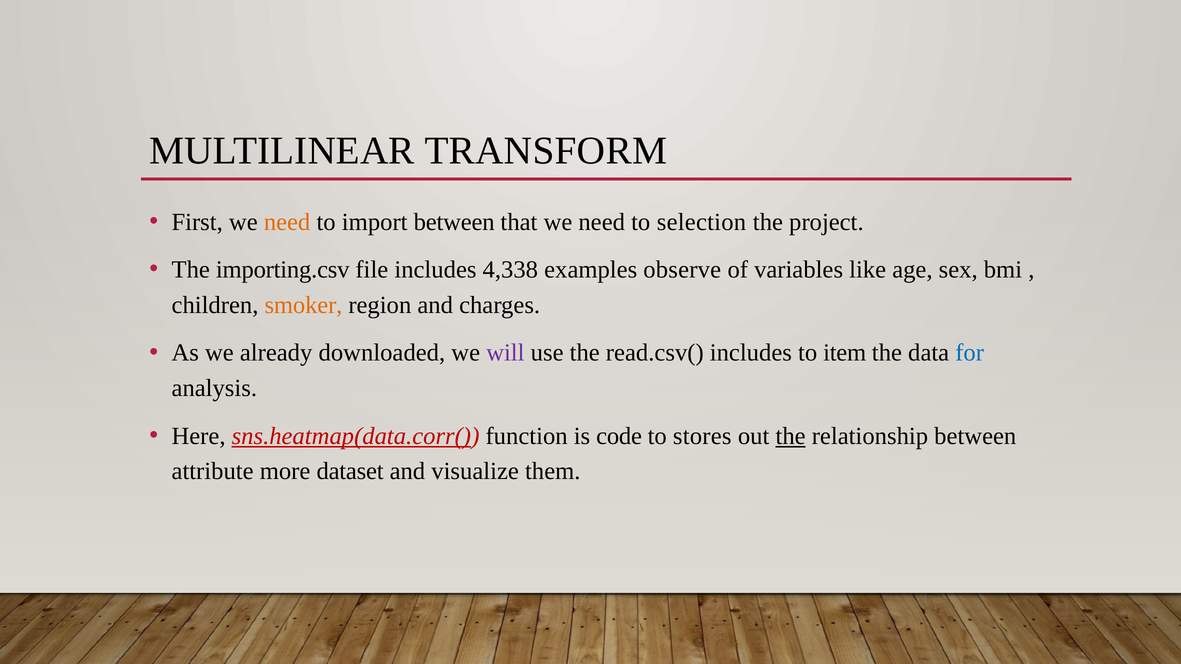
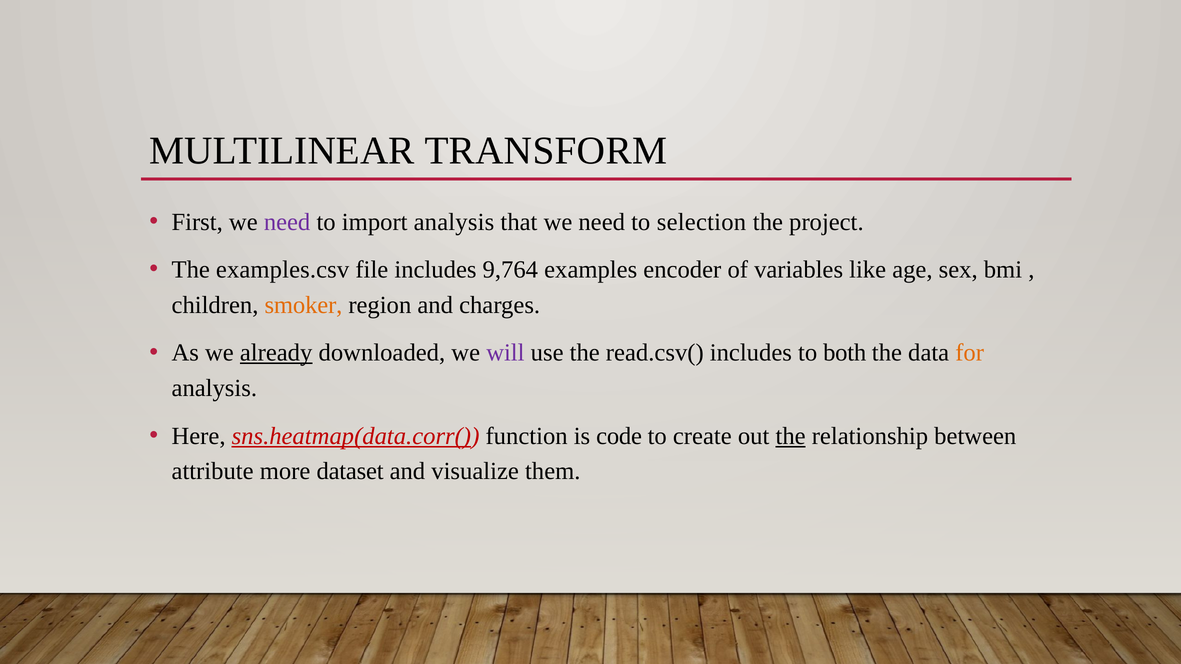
need at (287, 222) colour: orange -> purple
import between: between -> analysis
importing.csv: importing.csv -> examples.csv
4,338: 4,338 -> 9,764
observe: observe -> encoder
already underline: none -> present
item: item -> both
for colour: blue -> orange
stores: stores -> create
